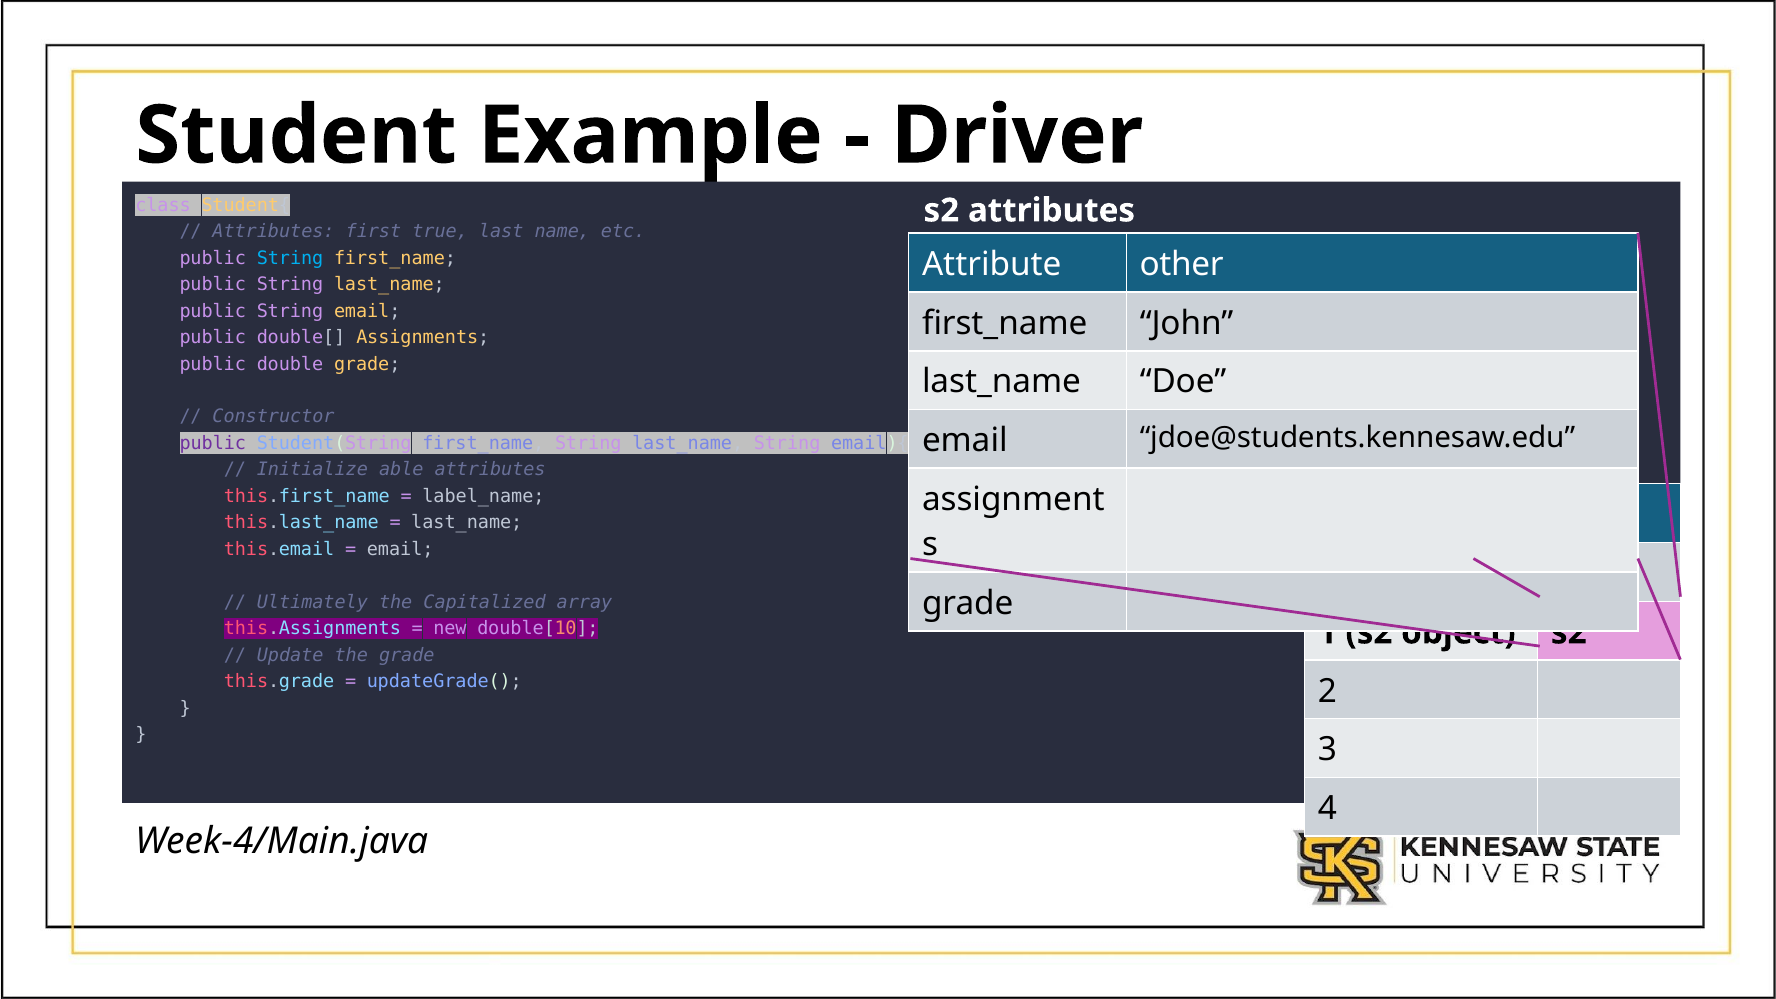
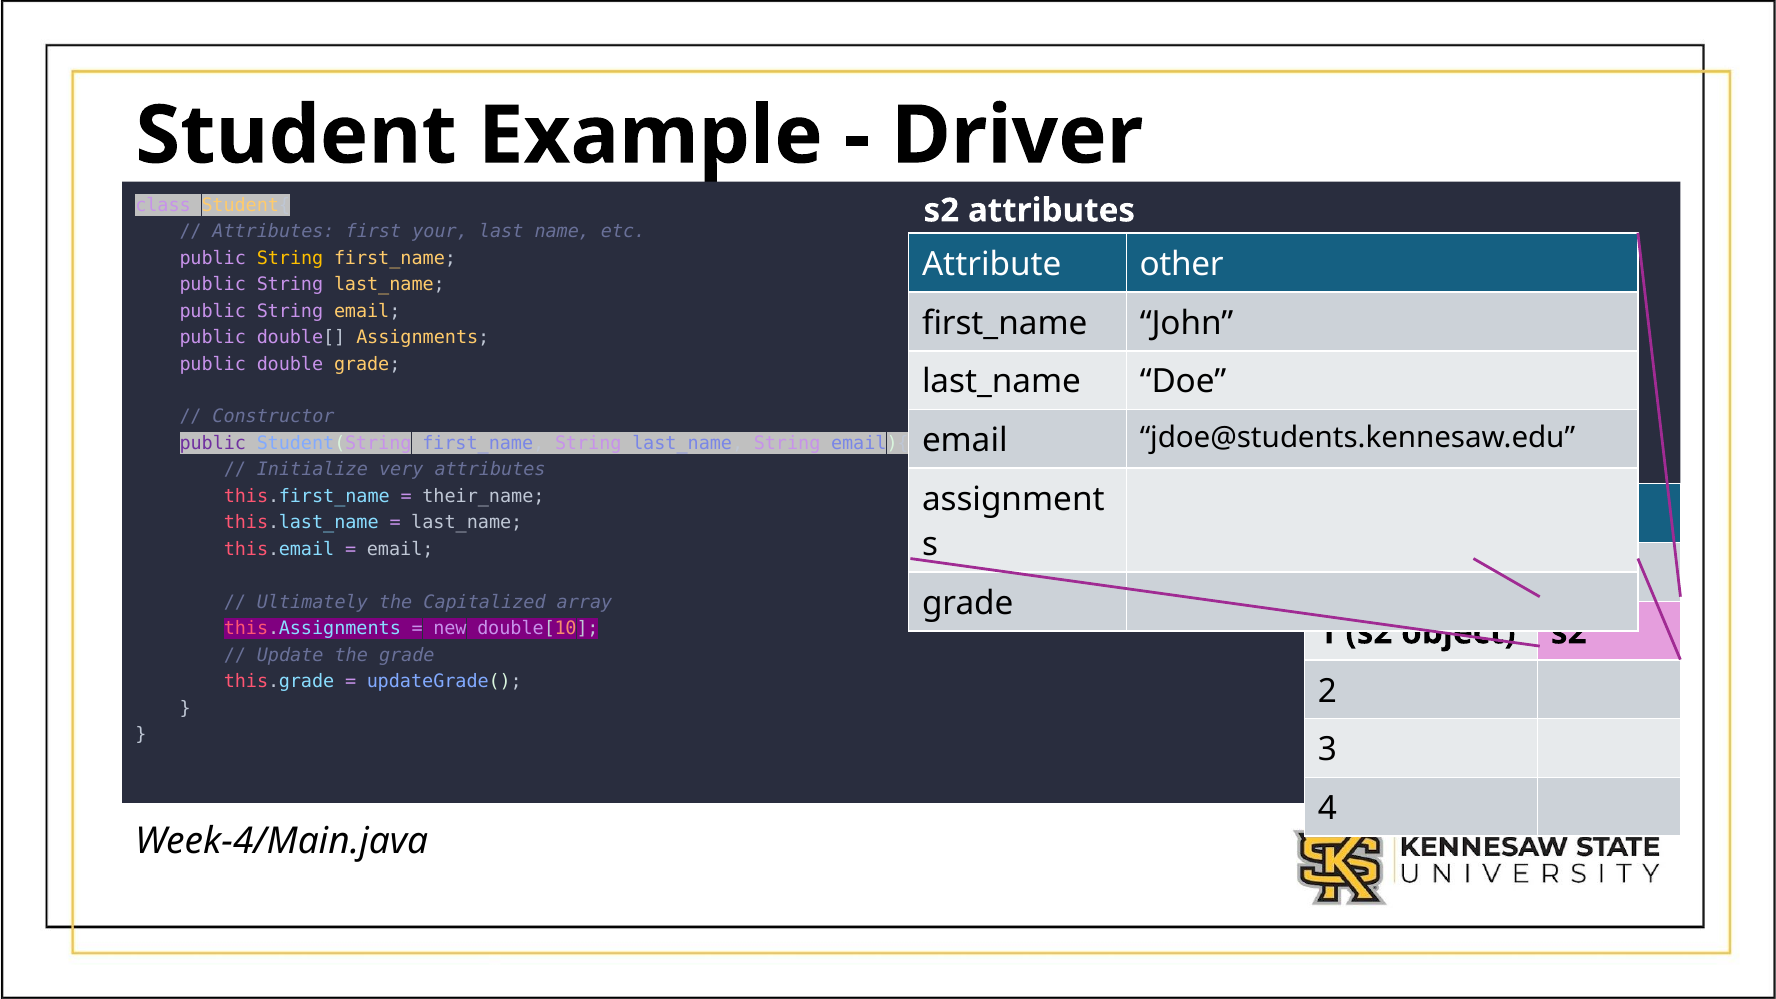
true: true -> your
String at (290, 258) colour: light blue -> yellow
able: able -> very
label_name: label_name -> their_name
